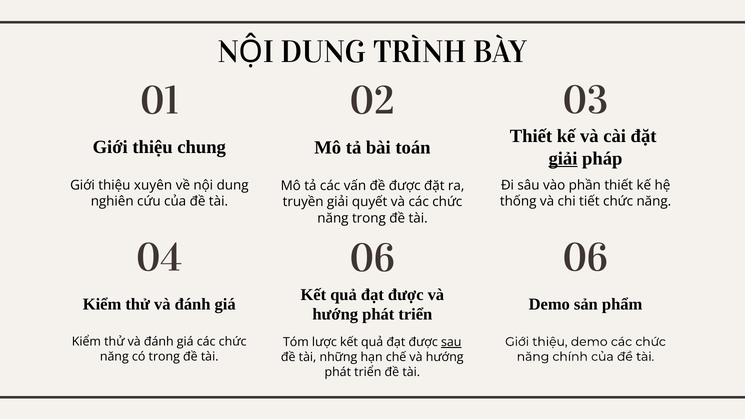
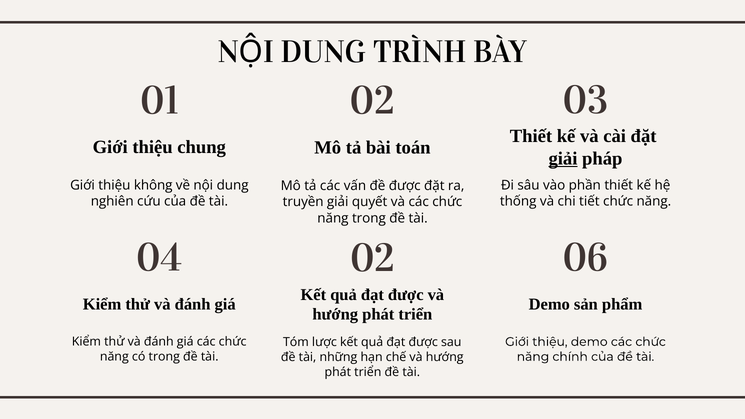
xuyên: xuyên -> không
04 06: 06 -> 02
sau underline: present -> none
